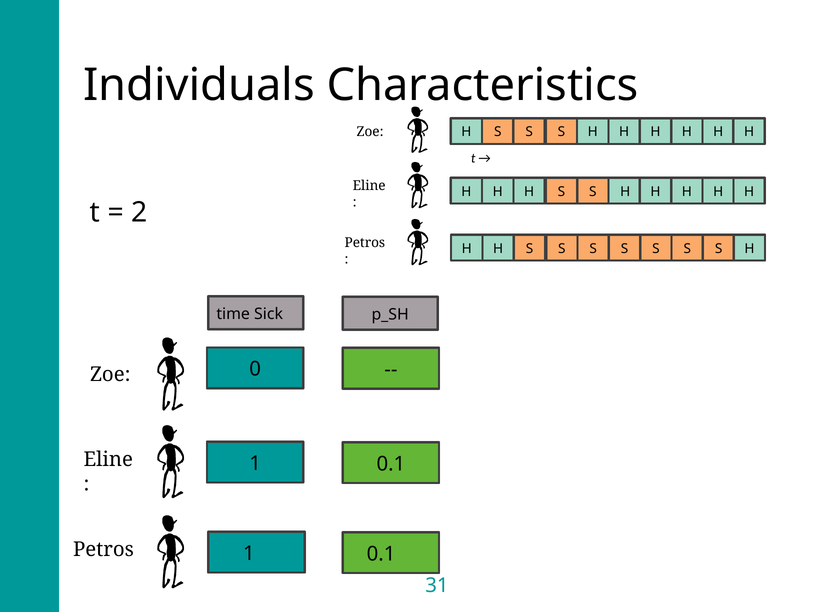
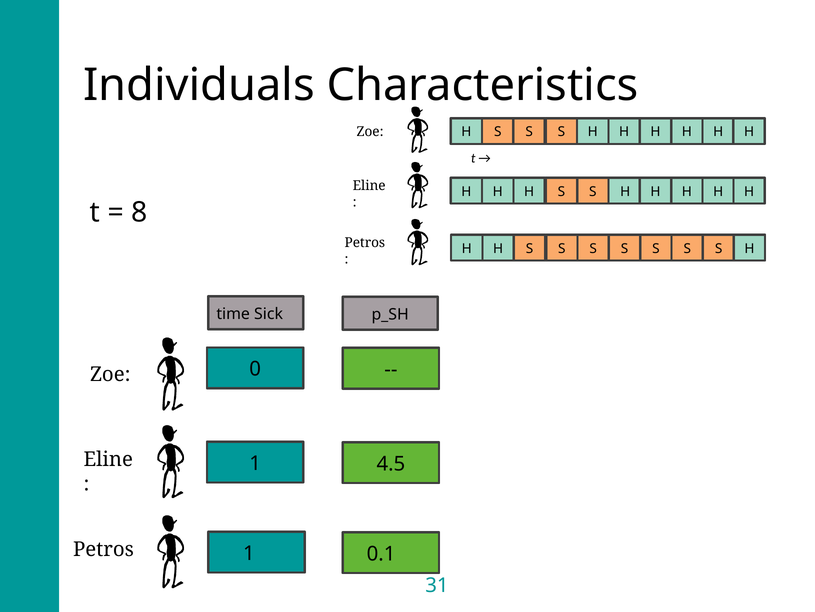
2: 2 -> 8
0.1 at (391, 464): 0.1 -> 4.5
